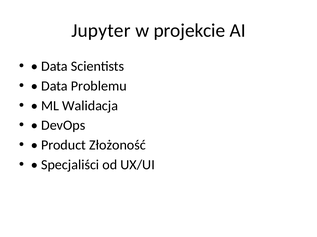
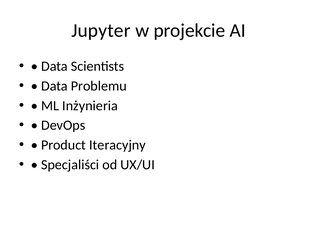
Walidacja: Walidacja -> Inżynieria
Złożoność: Złożoność -> Iteracyjny
